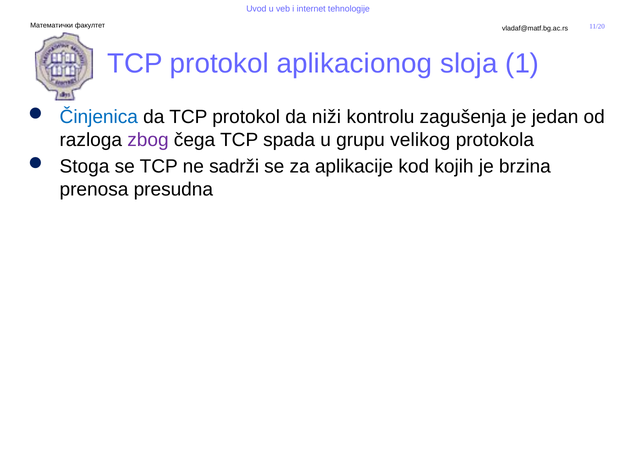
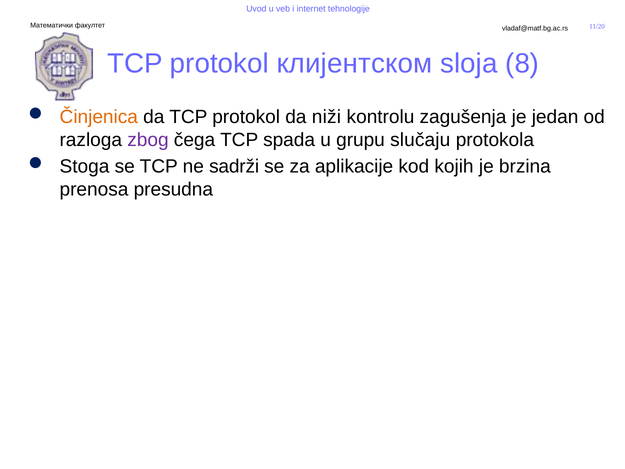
aplikacionog: aplikacionog -> клијентском
1: 1 -> 8
Činjenica colour: blue -> orange
velikog: velikog -> slučaju
